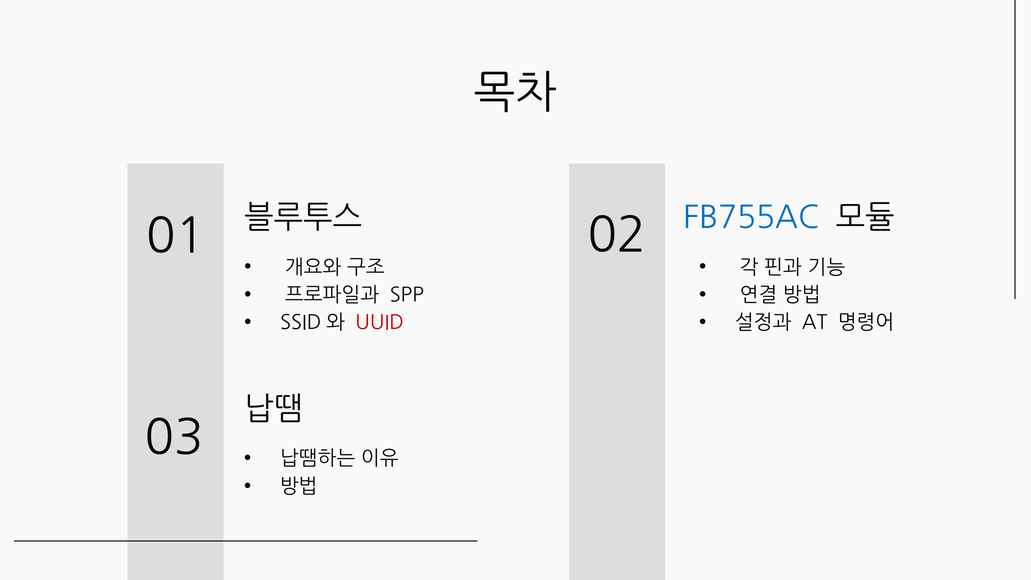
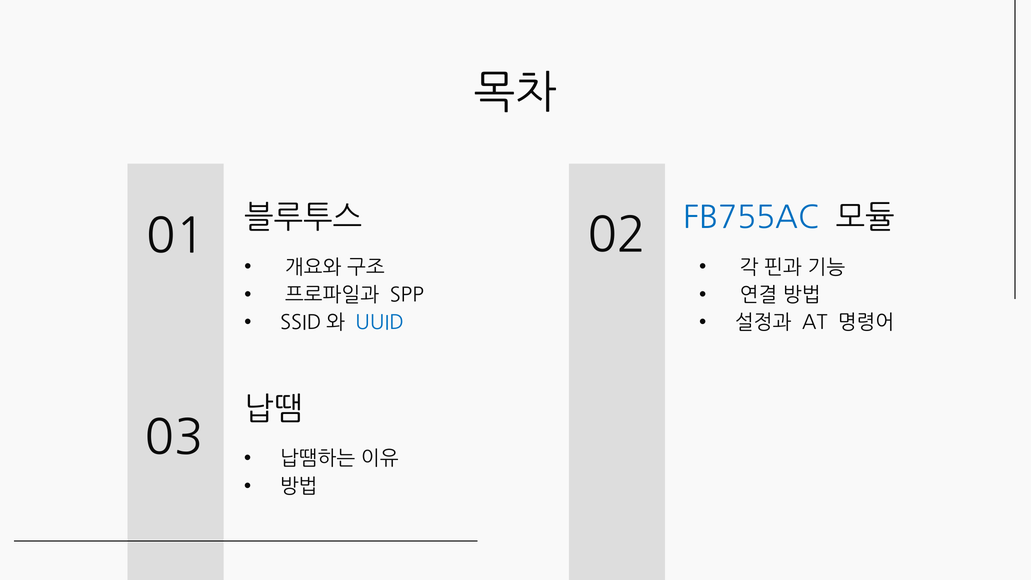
UUID colour: red -> blue
